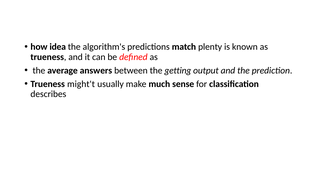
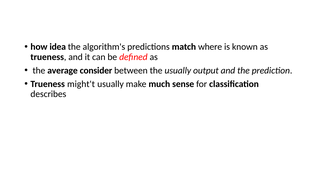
plenty: plenty -> where
answers: answers -> consider
the getting: getting -> usually
